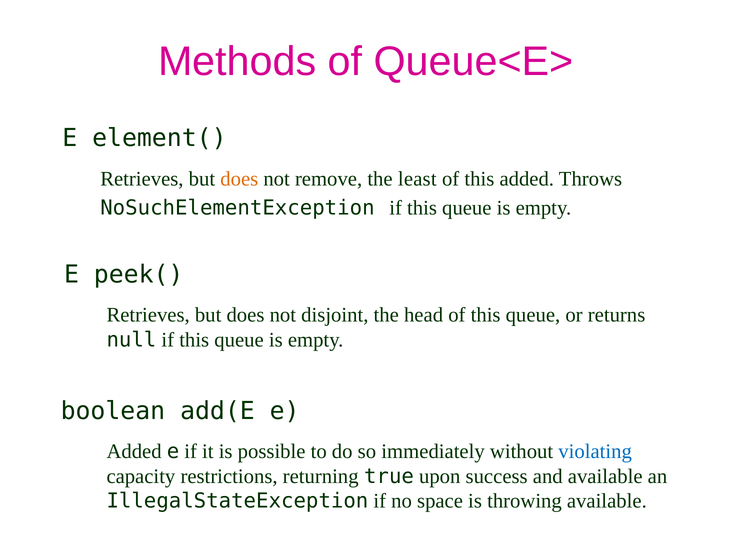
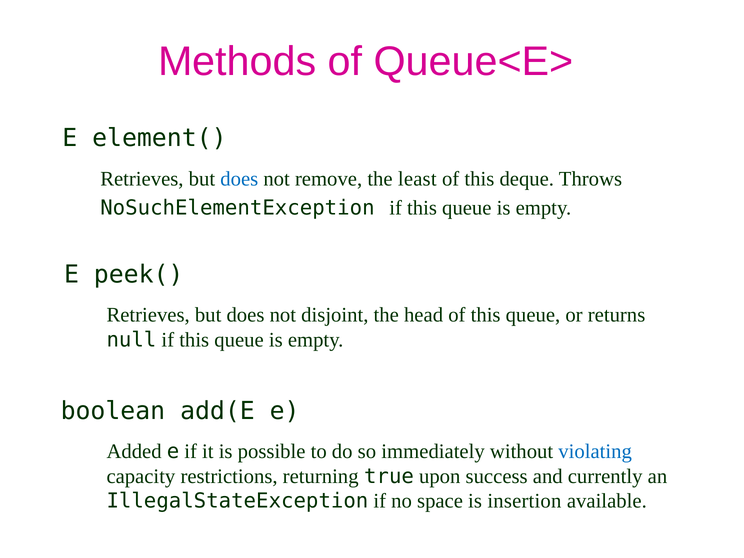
does at (239, 179) colour: orange -> blue
this added: added -> deque
and available: available -> currently
throwing: throwing -> insertion
